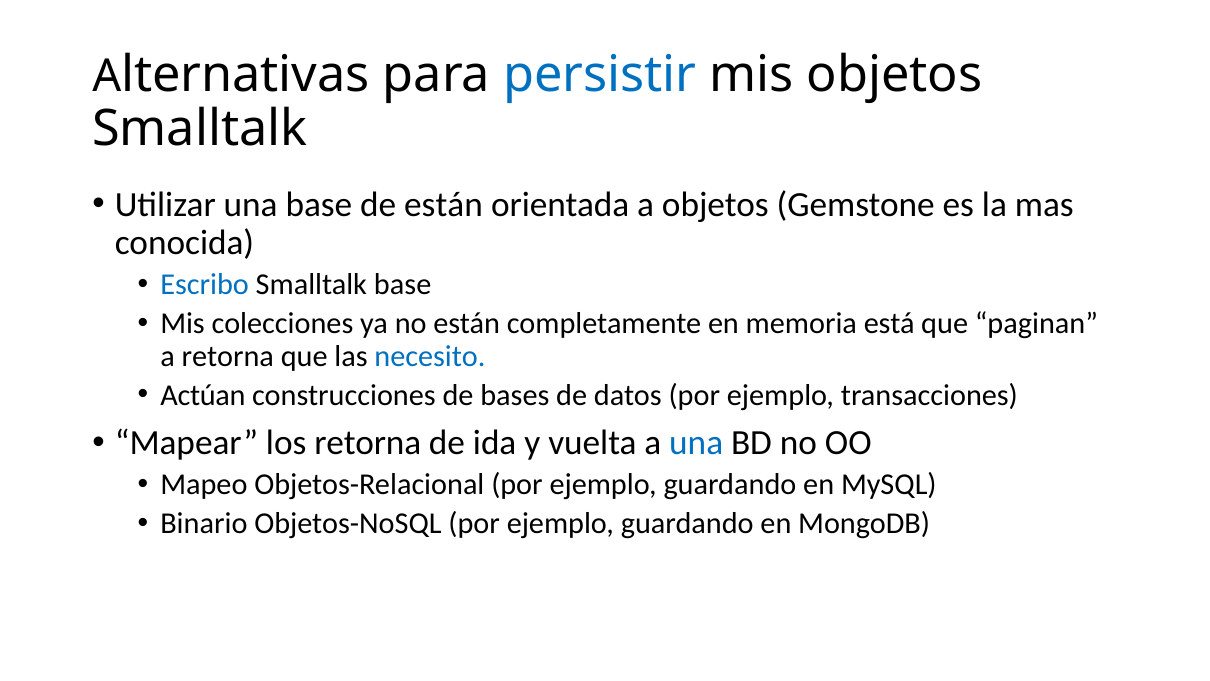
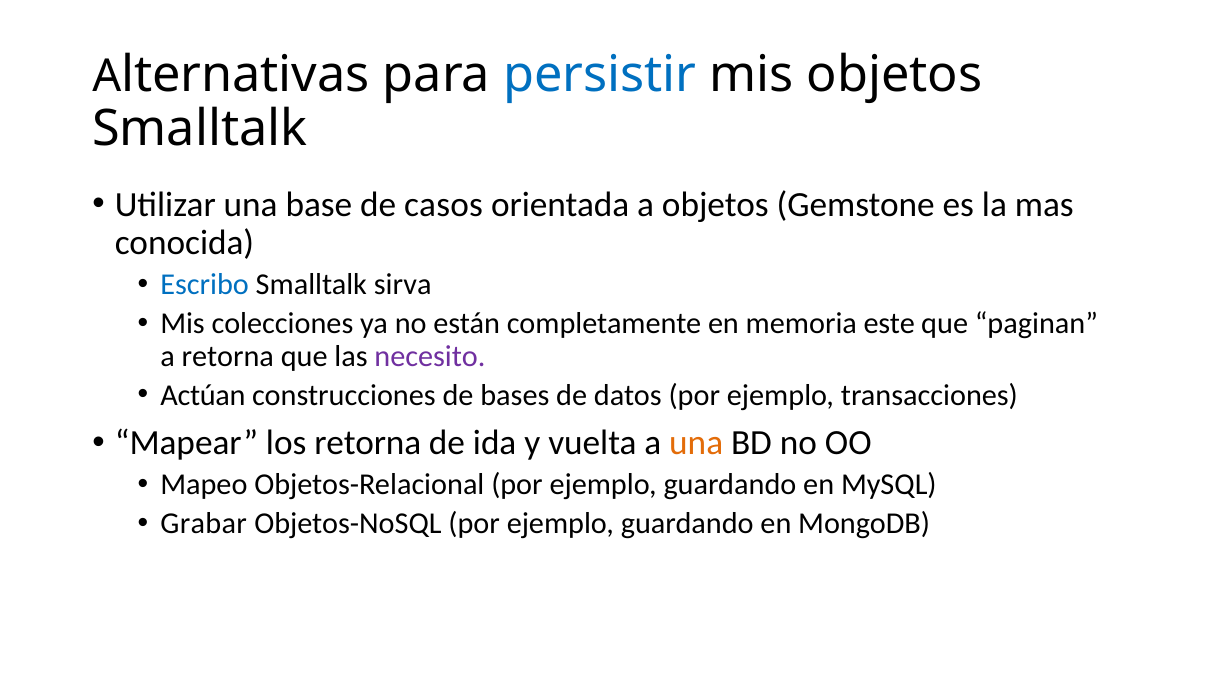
de están: están -> casos
Smalltalk base: base -> sirva
está: está -> este
necesito colour: blue -> purple
una at (696, 443) colour: blue -> orange
Binario: Binario -> Grabar
